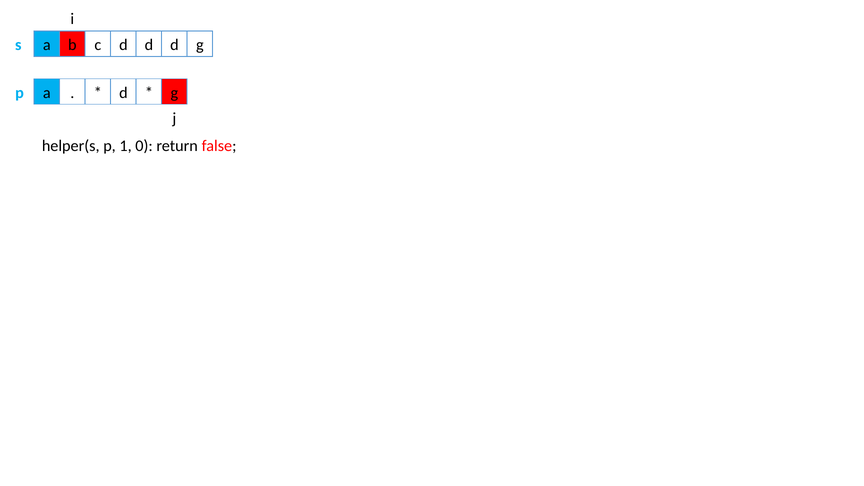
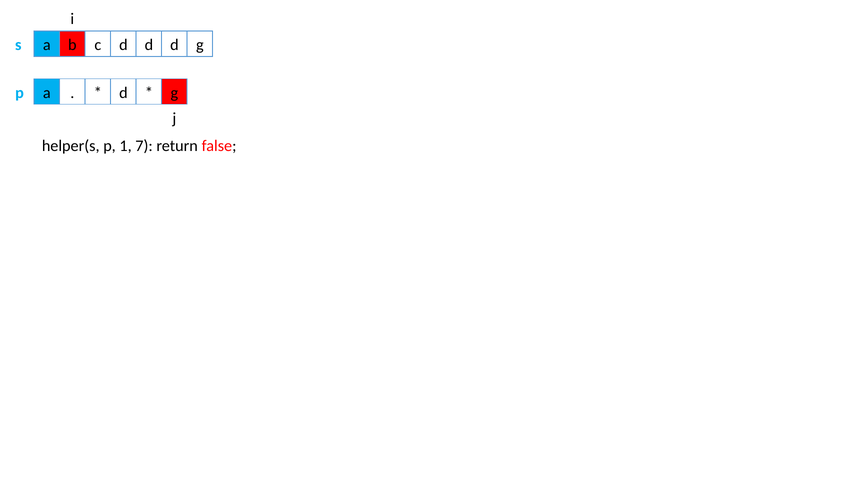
0: 0 -> 7
